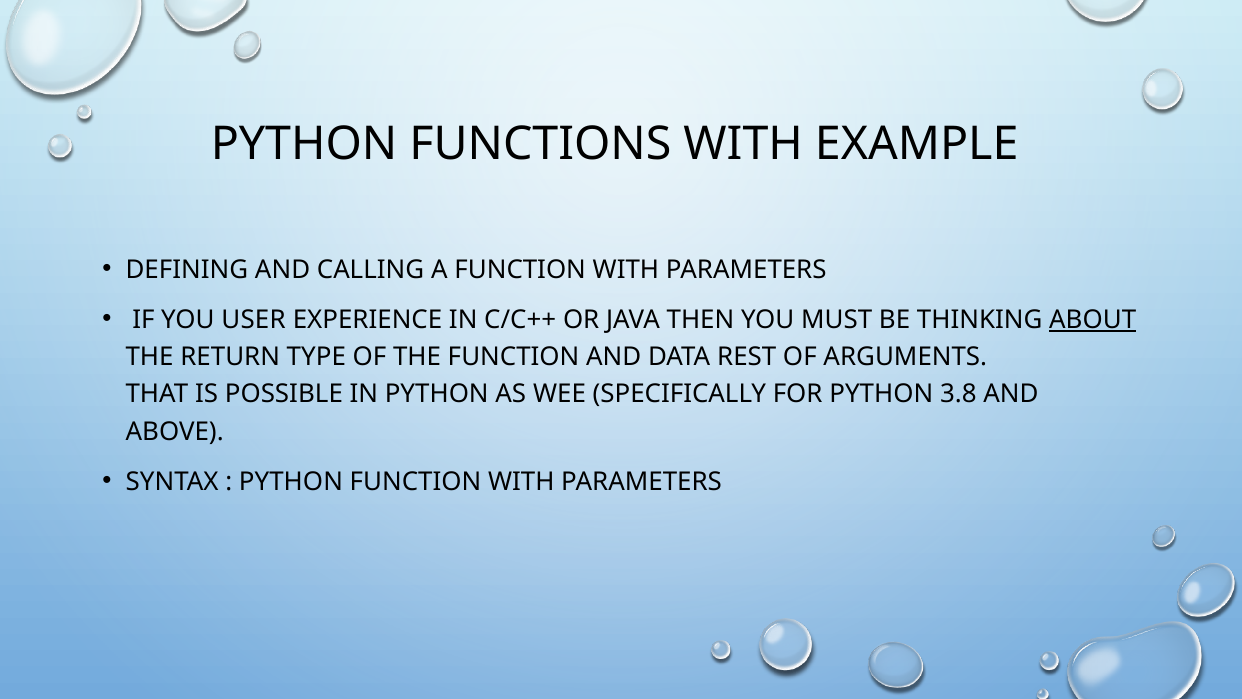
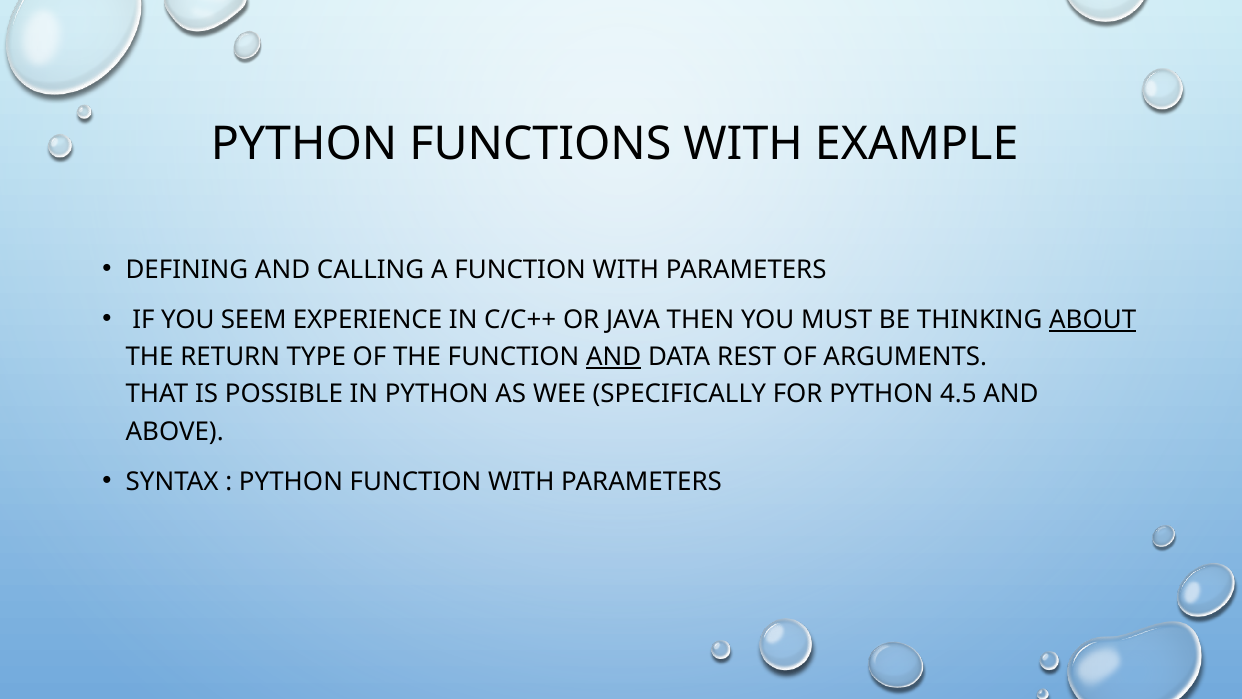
USER: USER -> SEEM
AND at (614, 357) underline: none -> present
3.8: 3.8 -> 4.5
